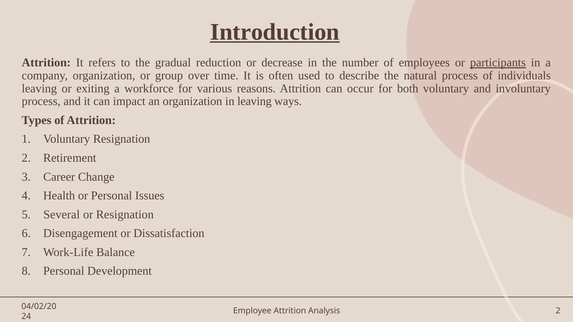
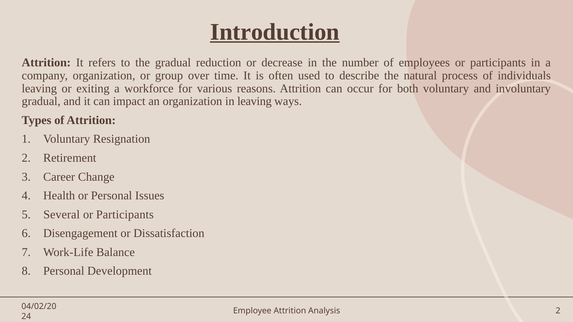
participants at (498, 63) underline: present -> none
process at (41, 101): process -> gradual
Resignation at (125, 215): Resignation -> Participants
